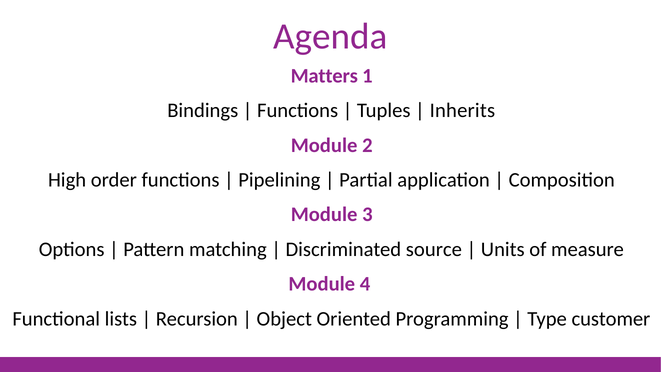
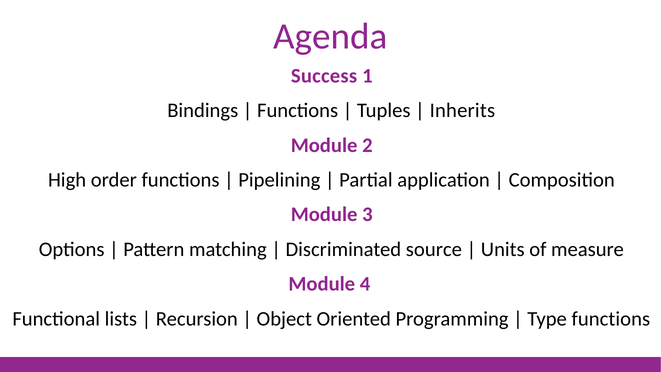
Matters: Matters -> Success
Type customer: customer -> functions
